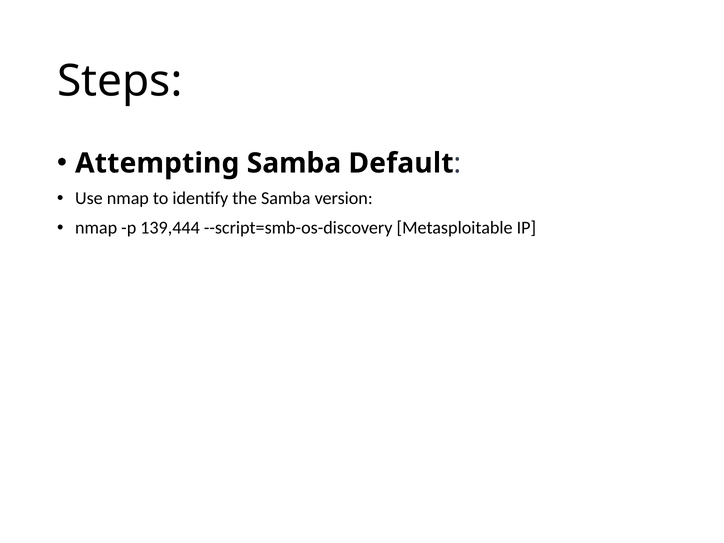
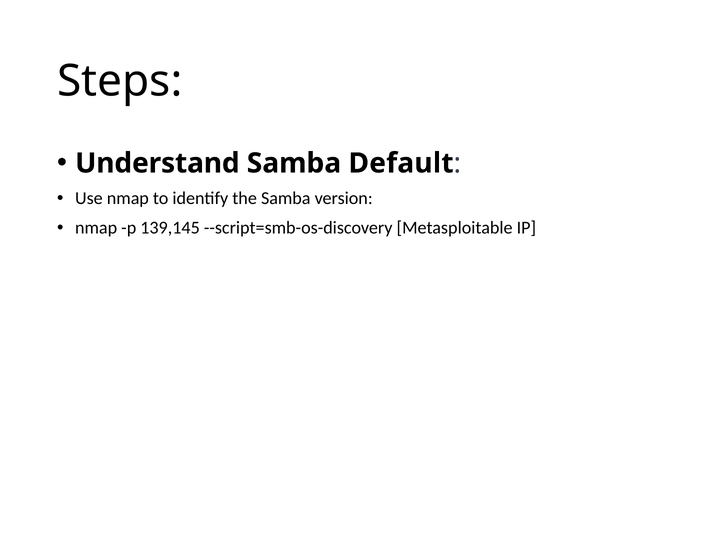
Attempting: Attempting -> Understand
139,444: 139,444 -> 139,145
